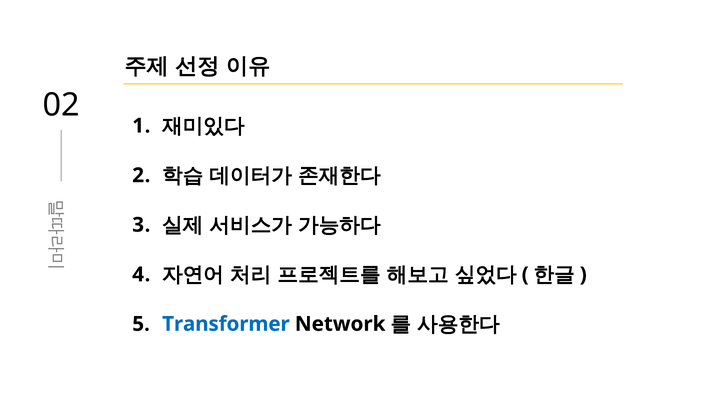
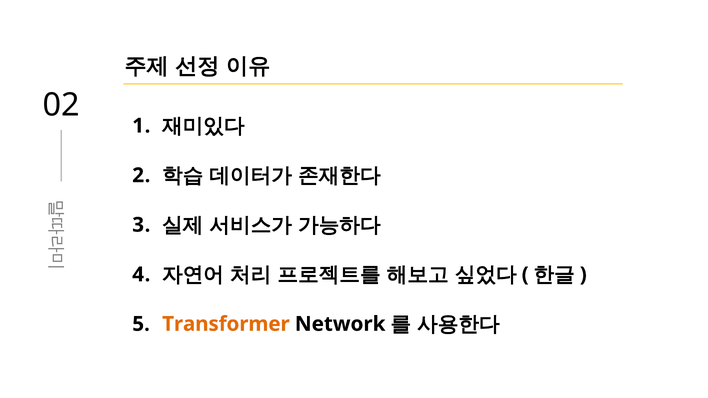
Transformer colour: blue -> orange
